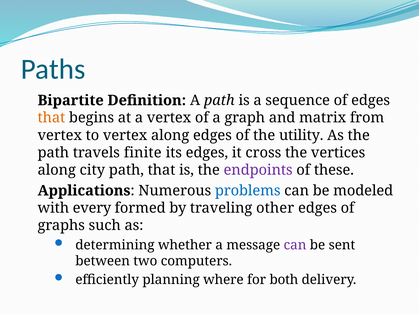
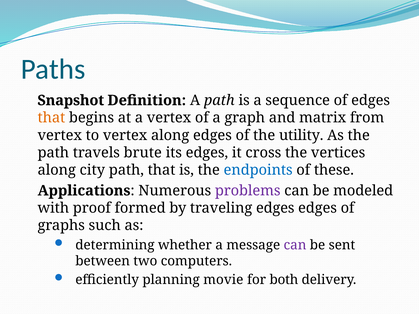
Bipartite: Bipartite -> Snapshot
finite: finite -> brute
endpoints colour: purple -> blue
problems colour: blue -> purple
every: every -> proof
traveling other: other -> edges
where: where -> movie
